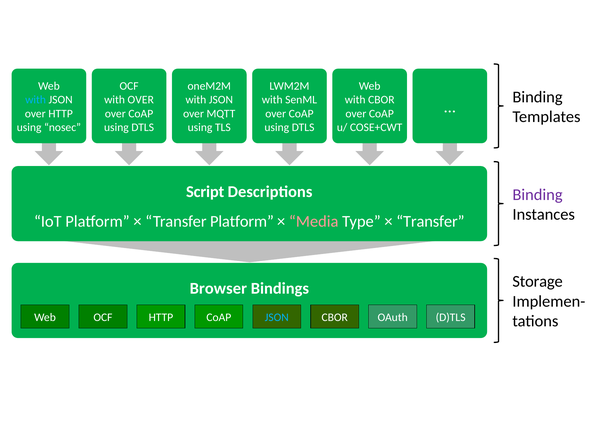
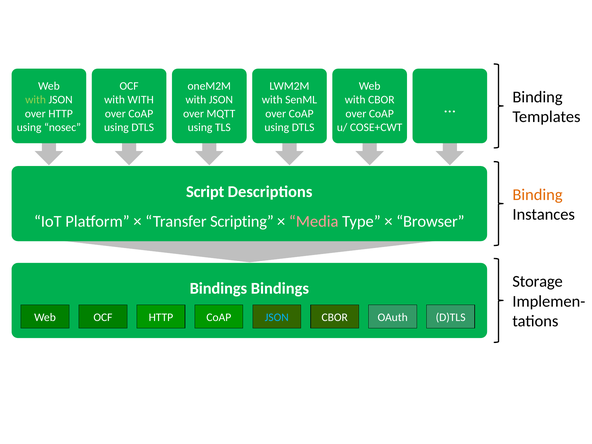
with at (36, 100) colour: light blue -> light green
with OVER: OVER -> WITH
Binding at (538, 195) colour: purple -> orange
Transfer Platform: Platform -> Scripting
Transfer at (430, 221): Transfer -> Browser
Browser at (218, 289): Browser -> Bindings
